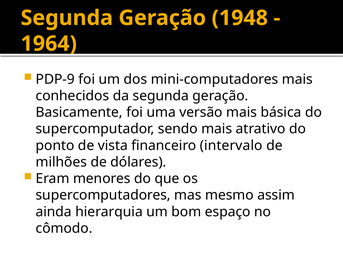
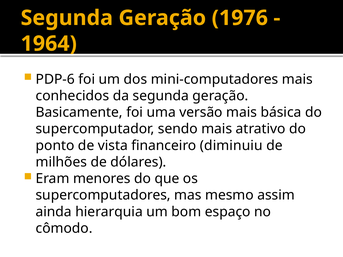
1948: 1948 -> 1976
PDP-9: PDP-9 -> PDP-6
intervalo: intervalo -> diminuiu
